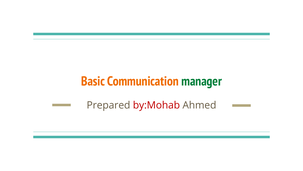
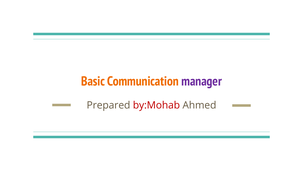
manager colour: green -> purple
